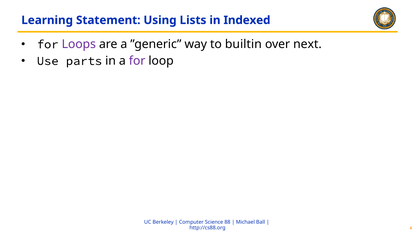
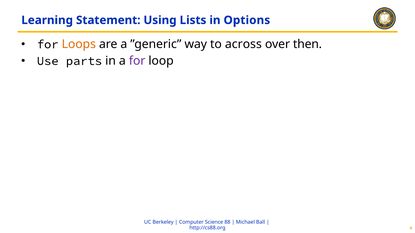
Indexed: Indexed -> Options
Loops colour: purple -> orange
builtin: builtin -> across
next: next -> then
